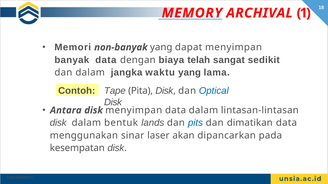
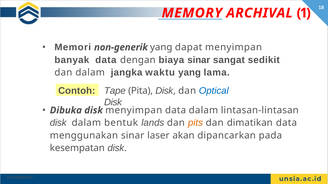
non-banyak: non-banyak -> non-generik
biaya telah: telah -> sinar
Antara: Antara -> Dibuka
pits colour: blue -> orange
